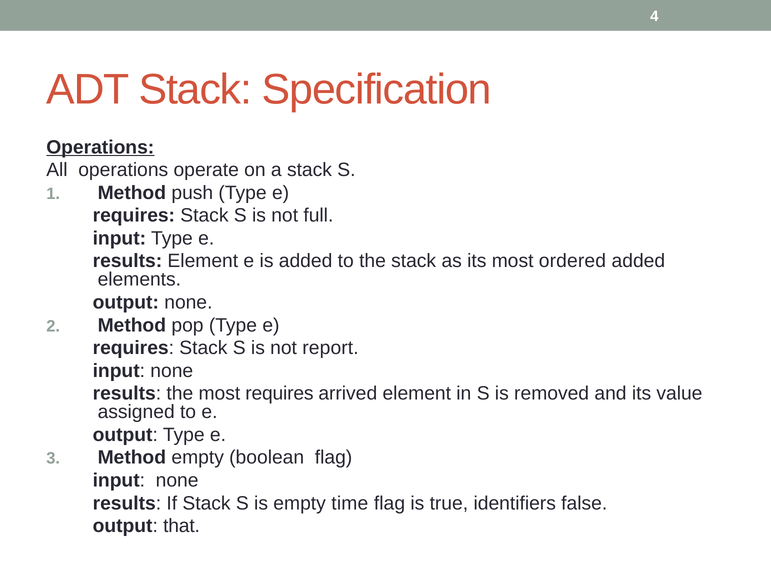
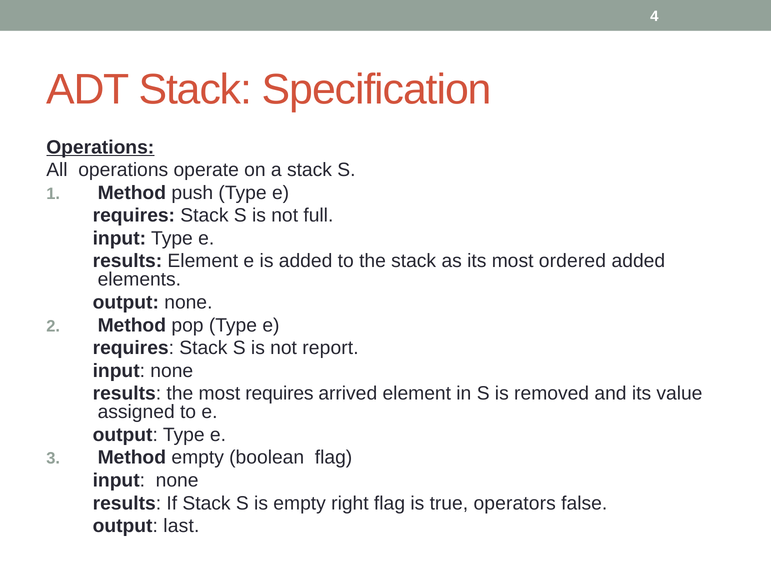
time: time -> right
identifiers: identifiers -> operators
that: that -> last
